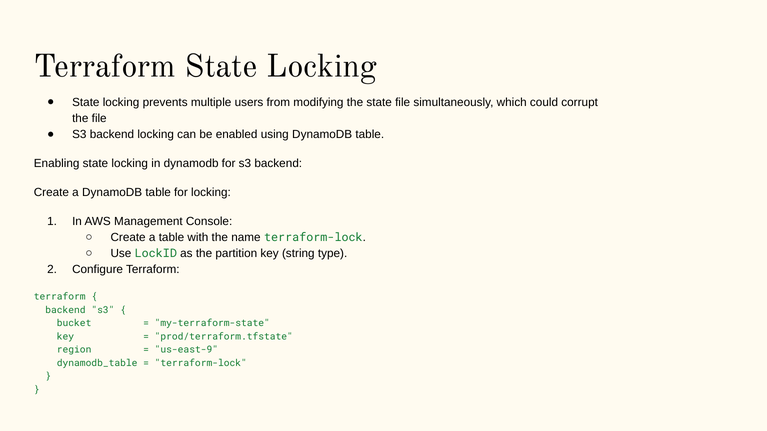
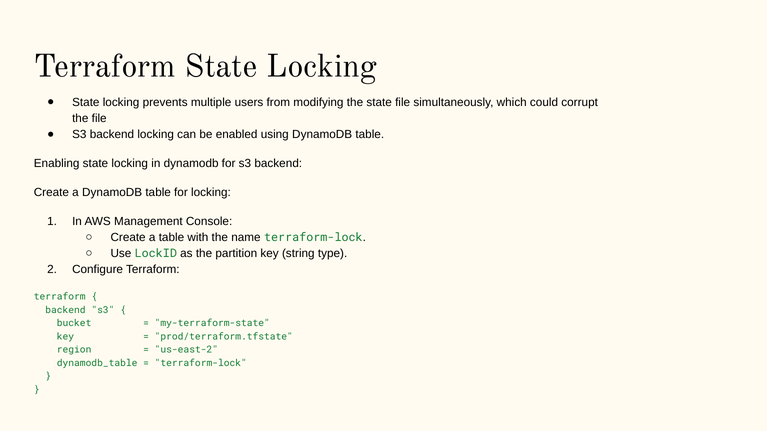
us-east-9: us-east-9 -> us-east-2
